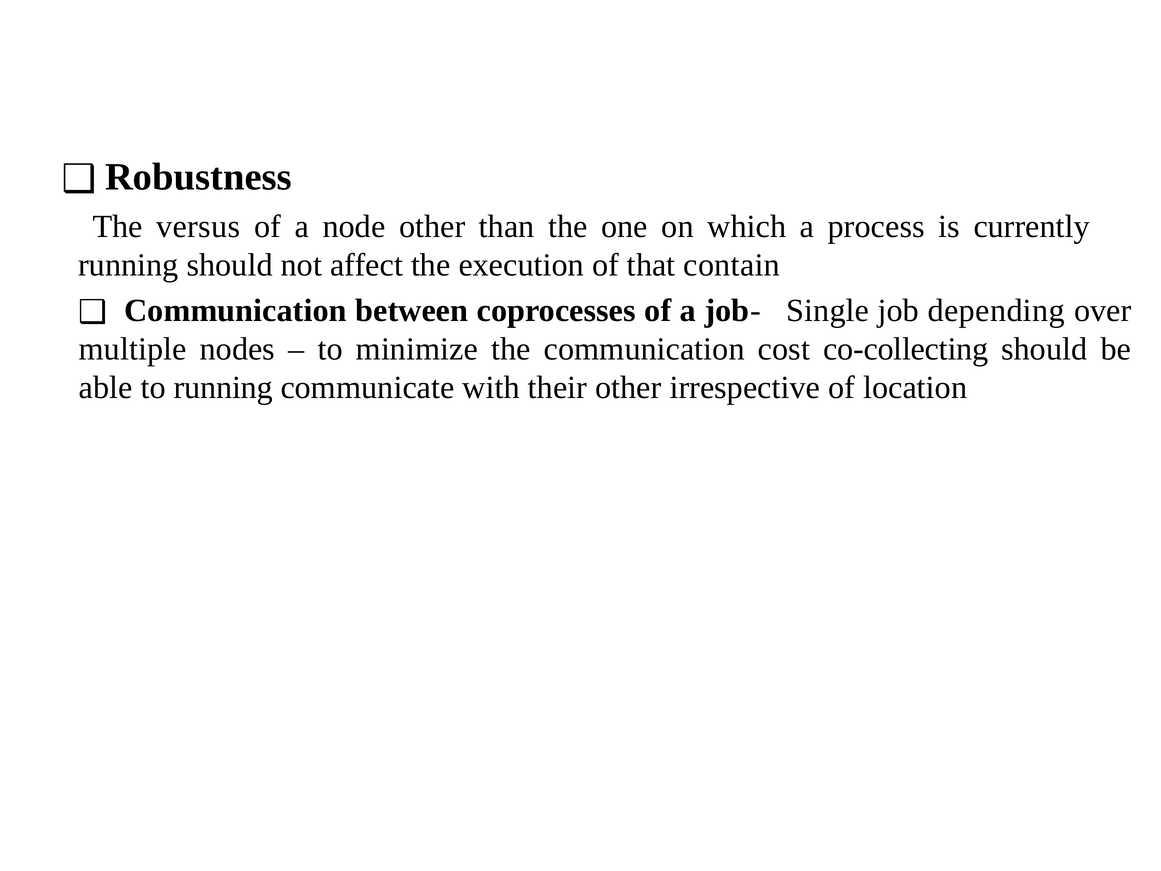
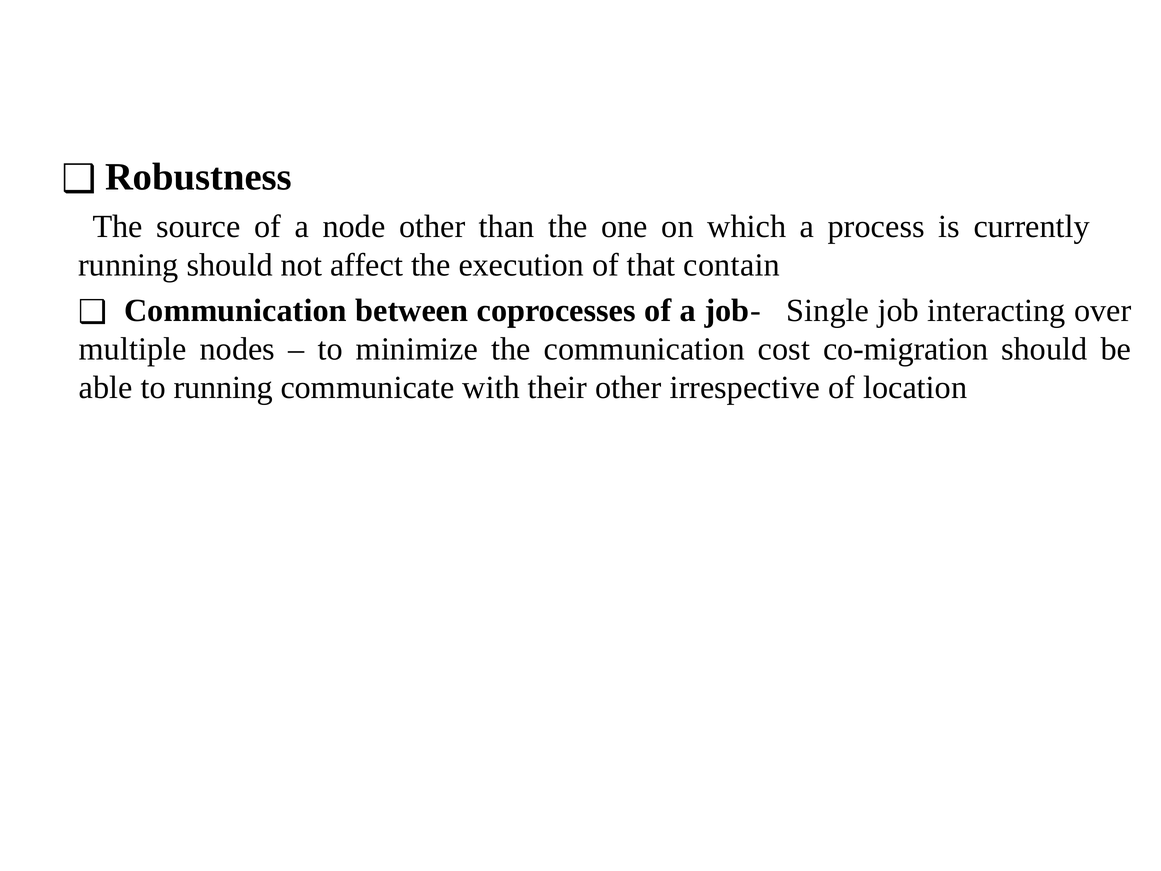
versus: versus -> source
depending: depending -> interacting
co-collecting: co-collecting -> co-migration
